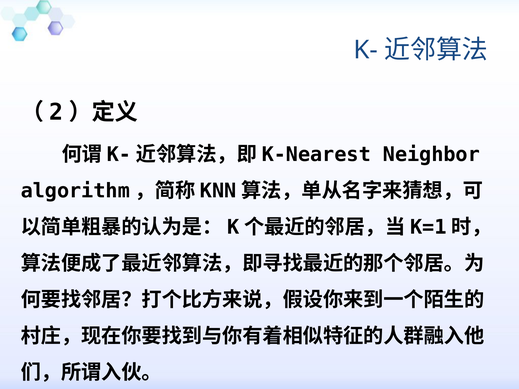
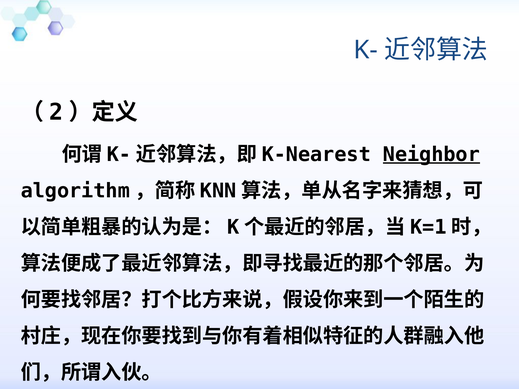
Neighbor underline: none -> present
